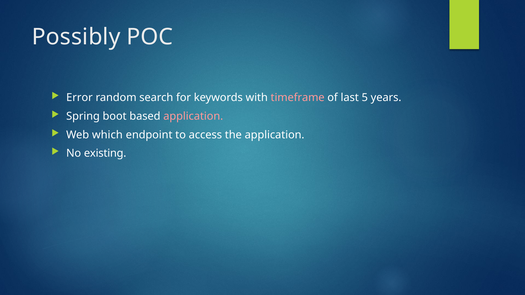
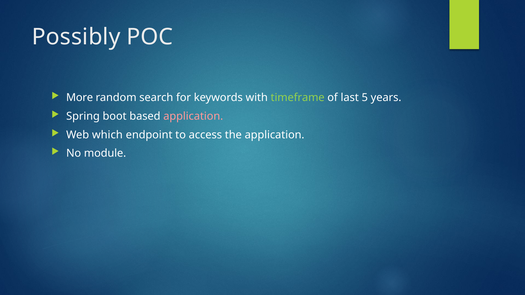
Error: Error -> More
timeframe colour: pink -> light green
existing: existing -> module
